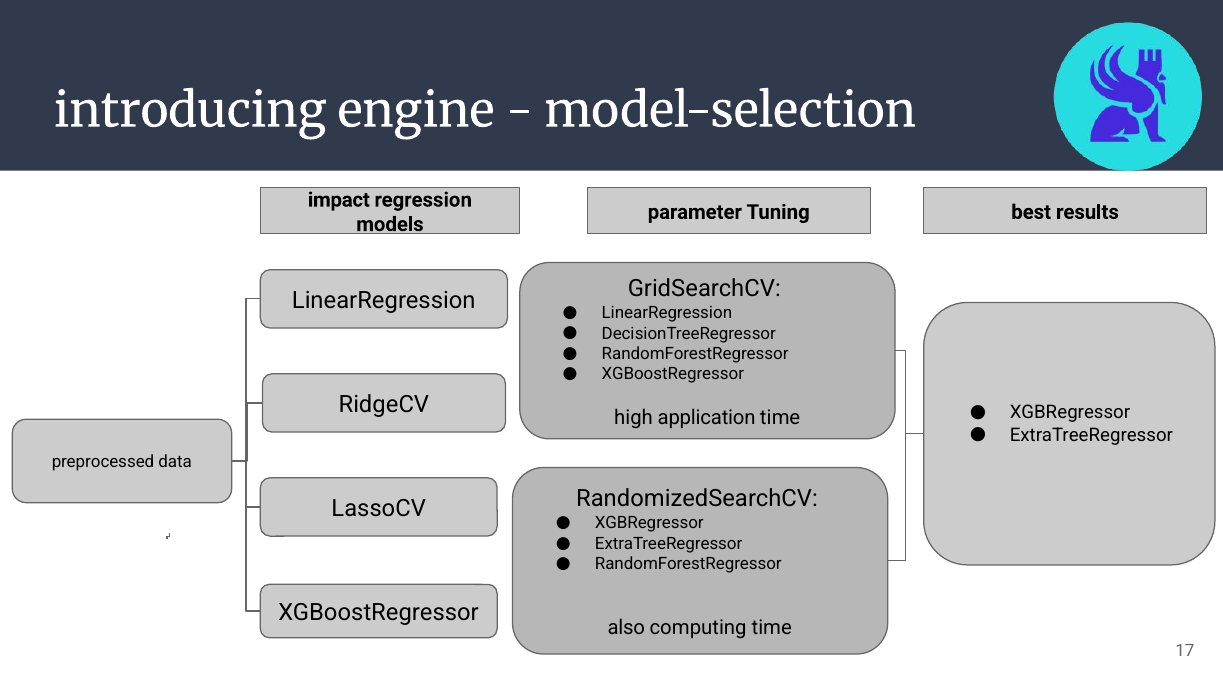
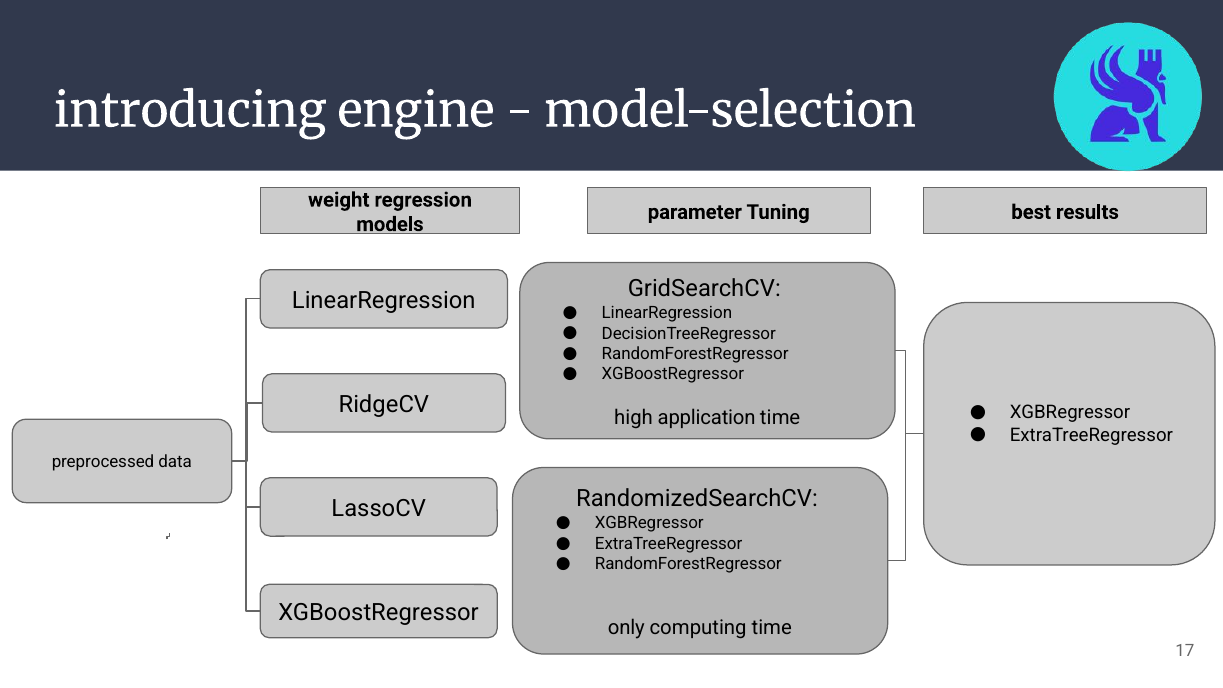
impact: impact -> weight
also: also -> only
